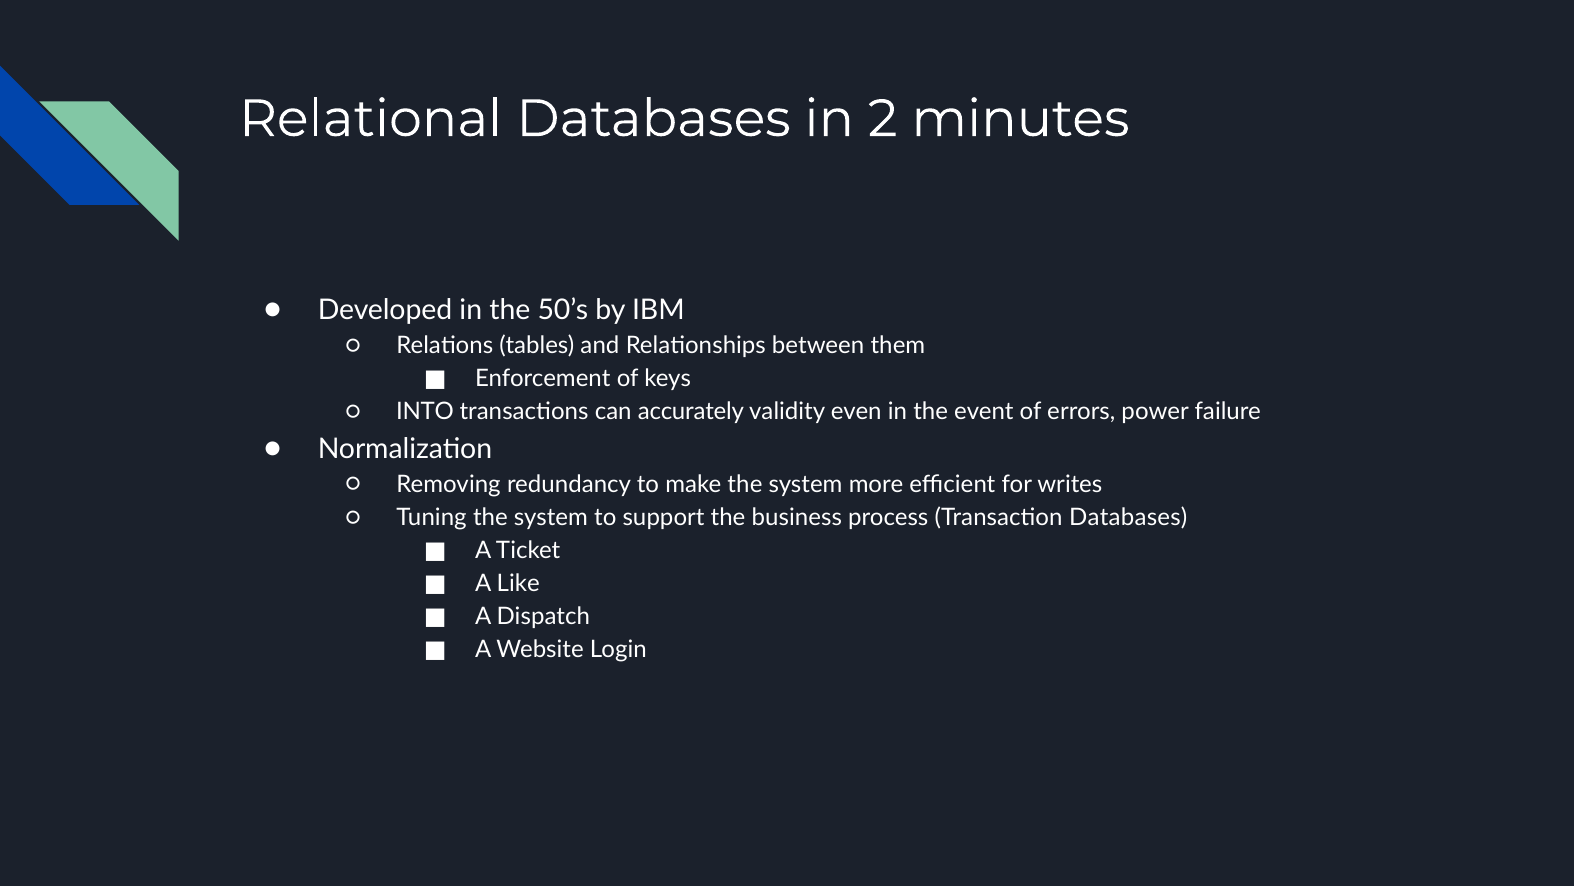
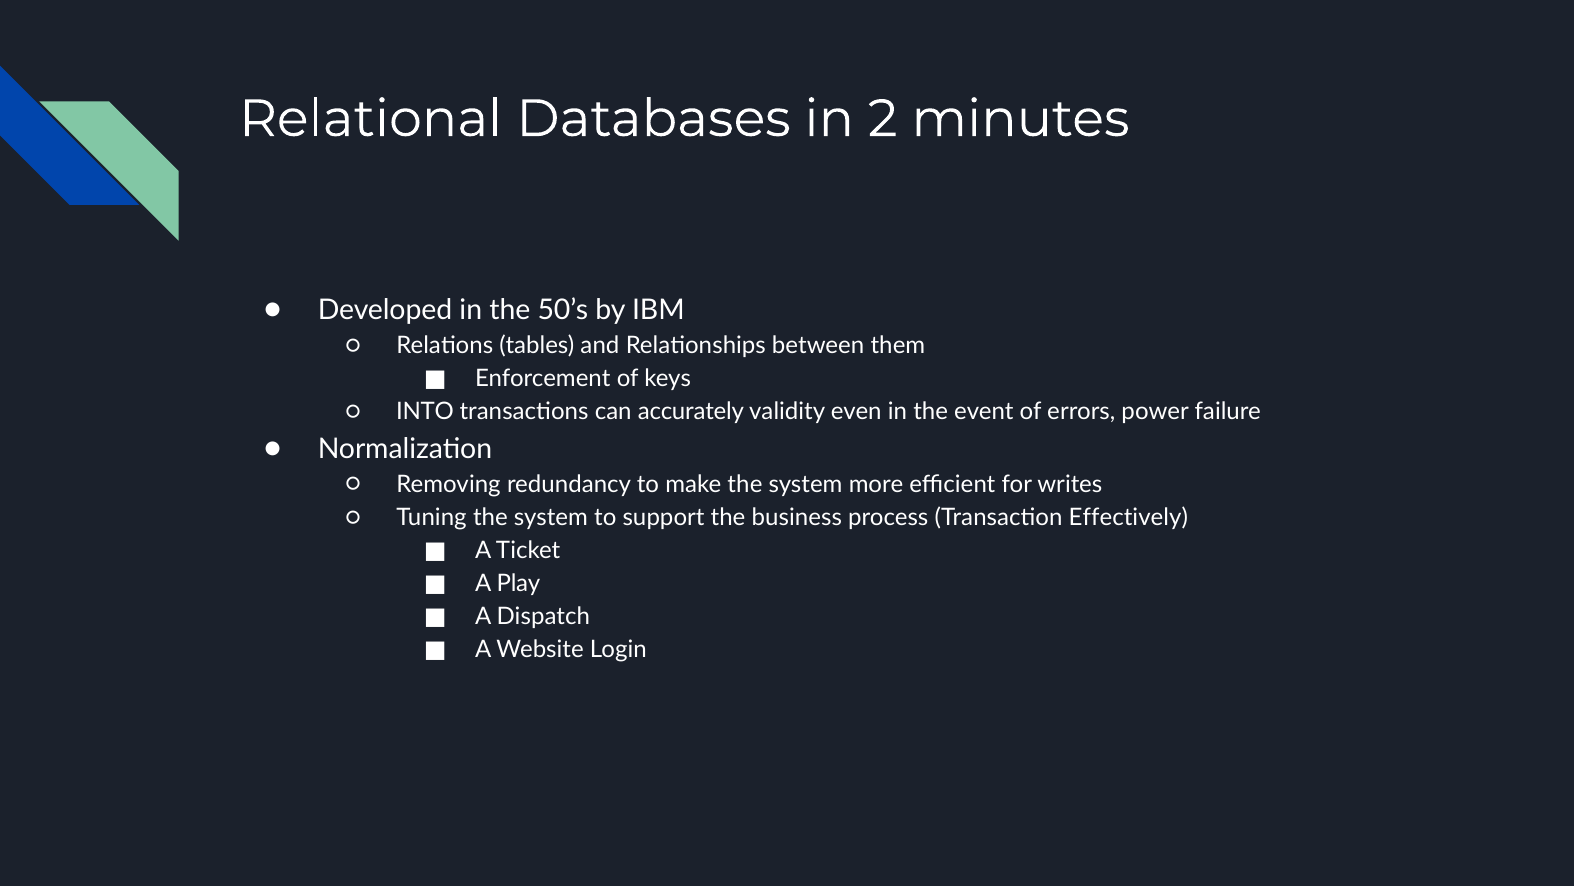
Transaction Databases: Databases -> Effectively
Like: Like -> Play
